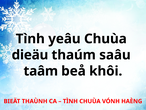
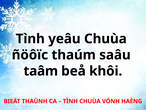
dieäu: dieäu -> ñöôïc
